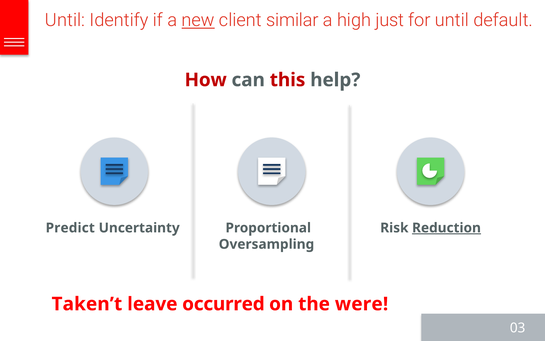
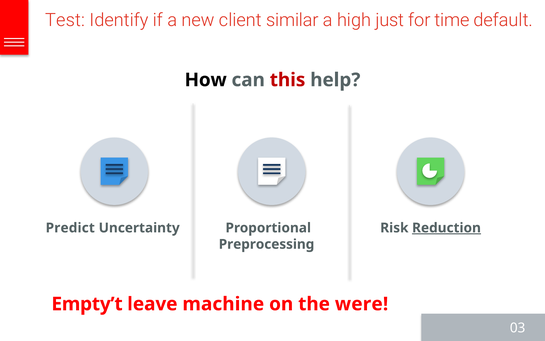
Until at (65, 20): Until -> Test
new underline: present -> none
for until: until -> time
How colour: red -> black
Oversampling: Oversampling -> Preprocessing
Taken’t: Taken’t -> Empty’t
occurred: occurred -> machine
